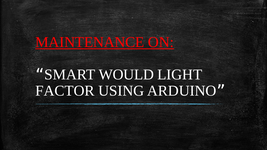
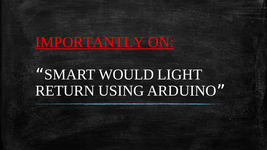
MAINTENANCE: MAINTENANCE -> IMPORTANTLY
FACTOR: FACTOR -> RETURN
